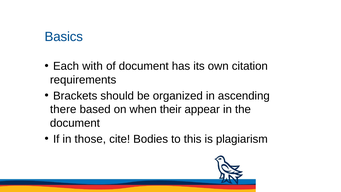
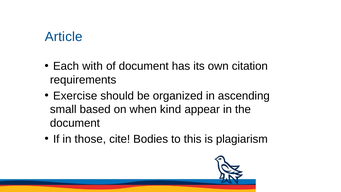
Basics: Basics -> Article
Brackets: Brackets -> Exercise
there: there -> small
their: their -> kind
